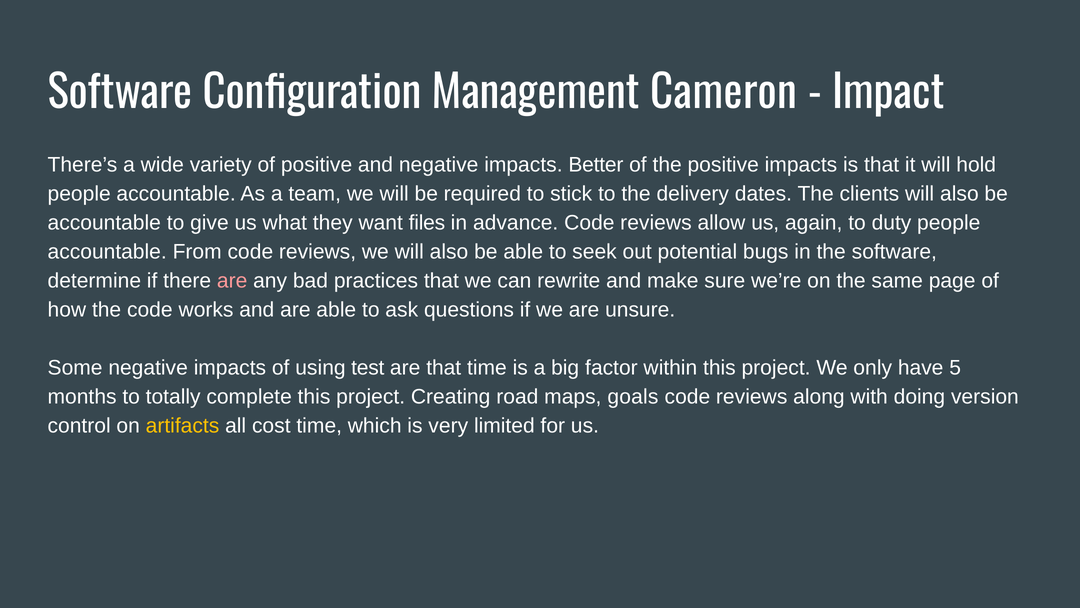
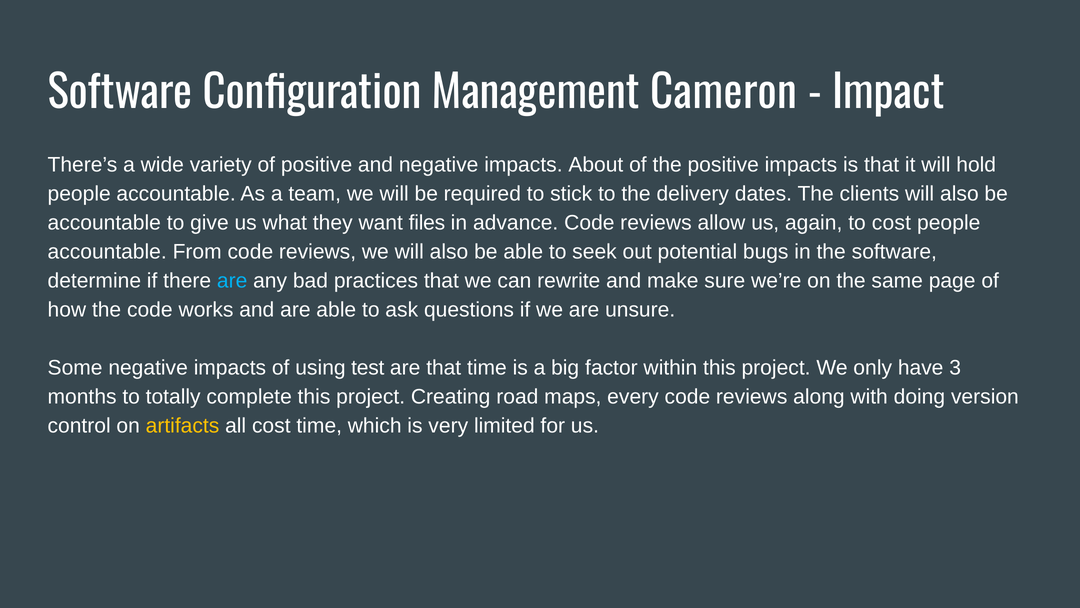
Better: Better -> About
to duty: duty -> cost
are at (232, 281) colour: pink -> light blue
5: 5 -> 3
goals: goals -> every
